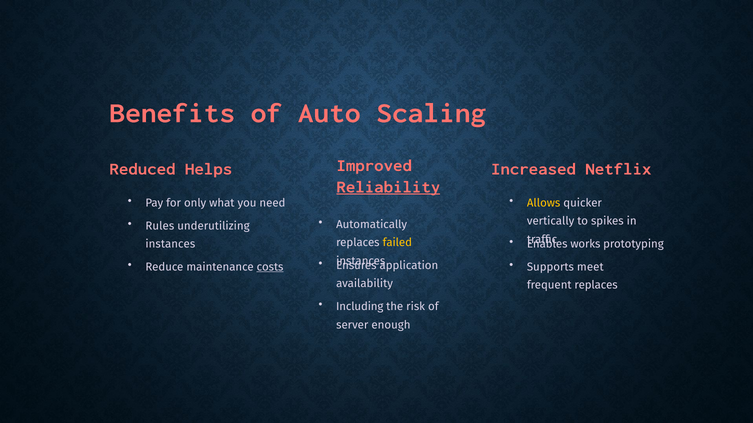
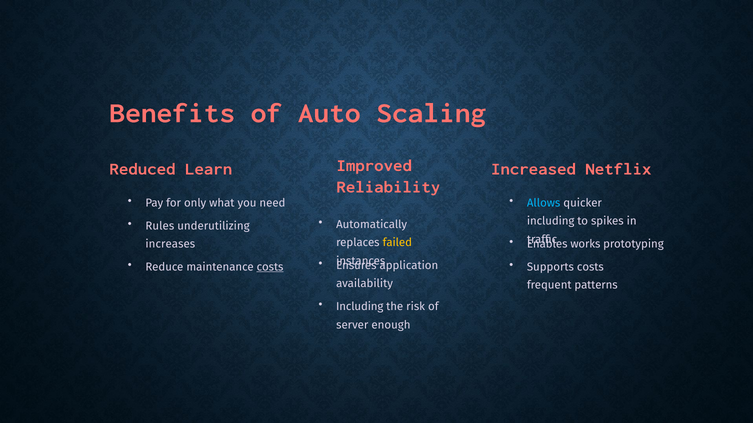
Helps: Helps -> Learn
Reliability underline: present -> none
Allows colour: yellow -> light blue
vertically at (551, 221): vertically -> including
instances at (170, 244): instances -> increases
Supports meet: meet -> costs
frequent replaces: replaces -> patterns
